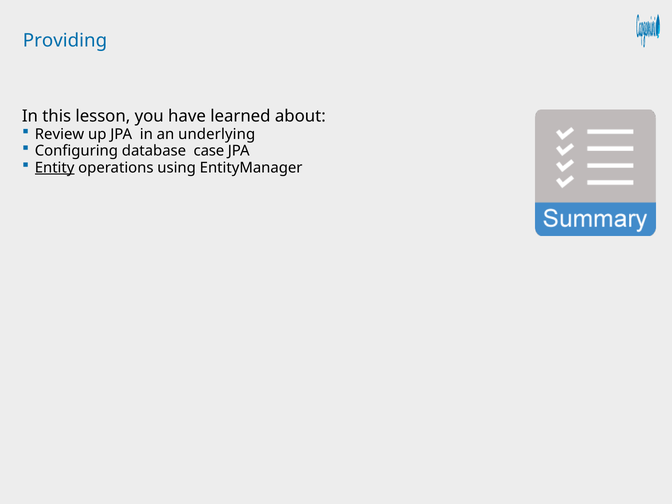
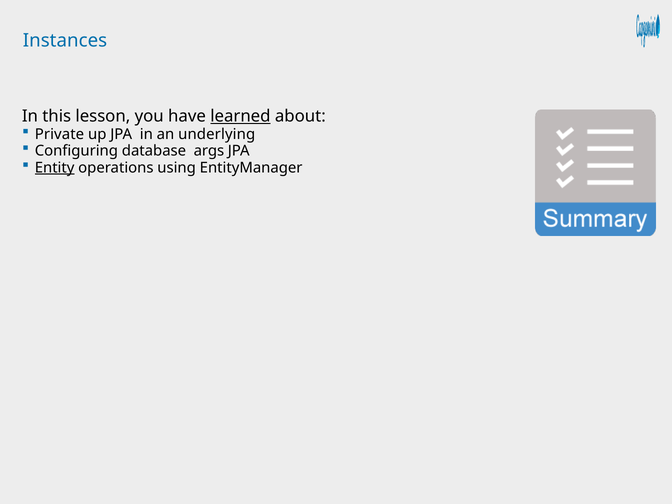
Providing: Providing -> Instances
learned underline: none -> present
Review: Review -> Private
case: case -> args
